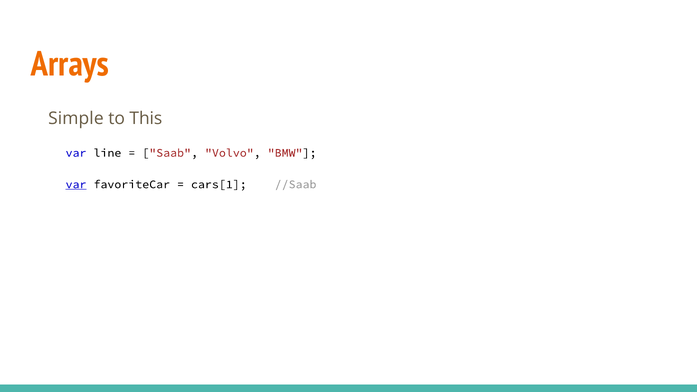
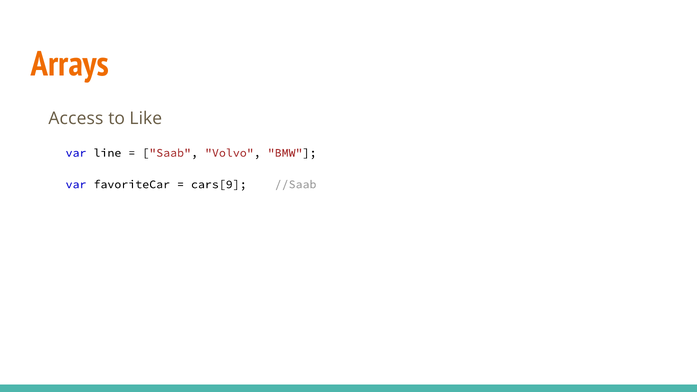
Simple: Simple -> Access
This: This -> Like
var at (76, 184) underline: present -> none
cars[1: cars[1 -> cars[9
